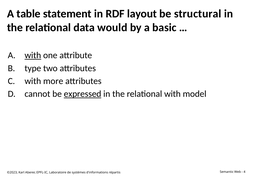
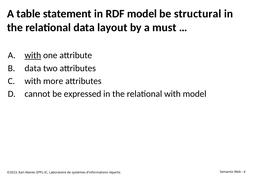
RDF layout: layout -> model
would: would -> layout
basic: basic -> must
type at (33, 68): type -> data
expressed underline: present -> none
